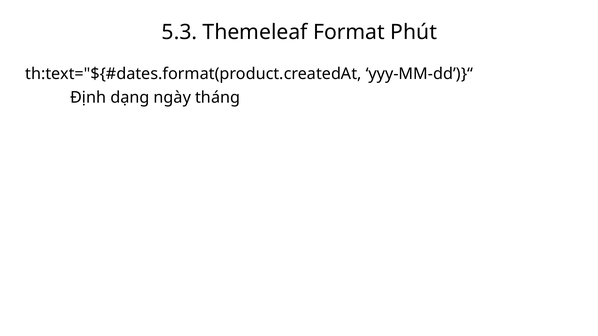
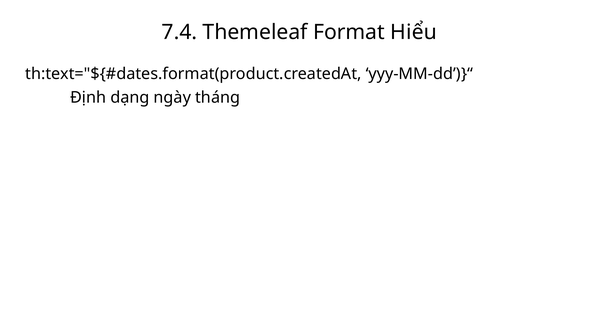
5.3: 5.3 -> 7.4
Phút: Phút -> Hiểu
